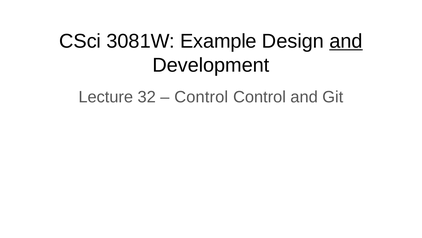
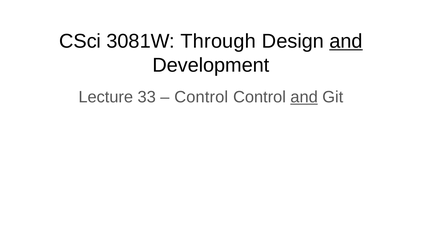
Example: Example -> Through
32: 32 -> 33
and at (304, 97) underline: none -> present
